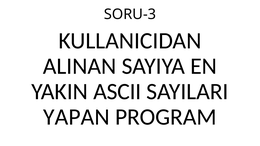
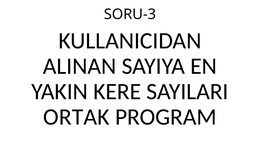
ASCII: ASCII -> KERE
YAPAN: YAPAN -> ORTAK
